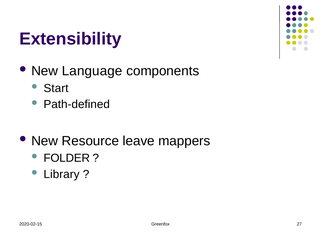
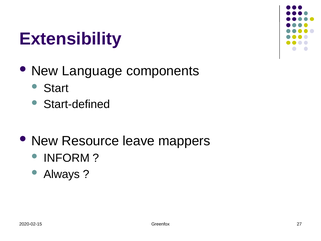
Path-defined: Path-defined -> Start-defined
FOLDER: FOLDER -> INFORM
Library: Library -> Always
